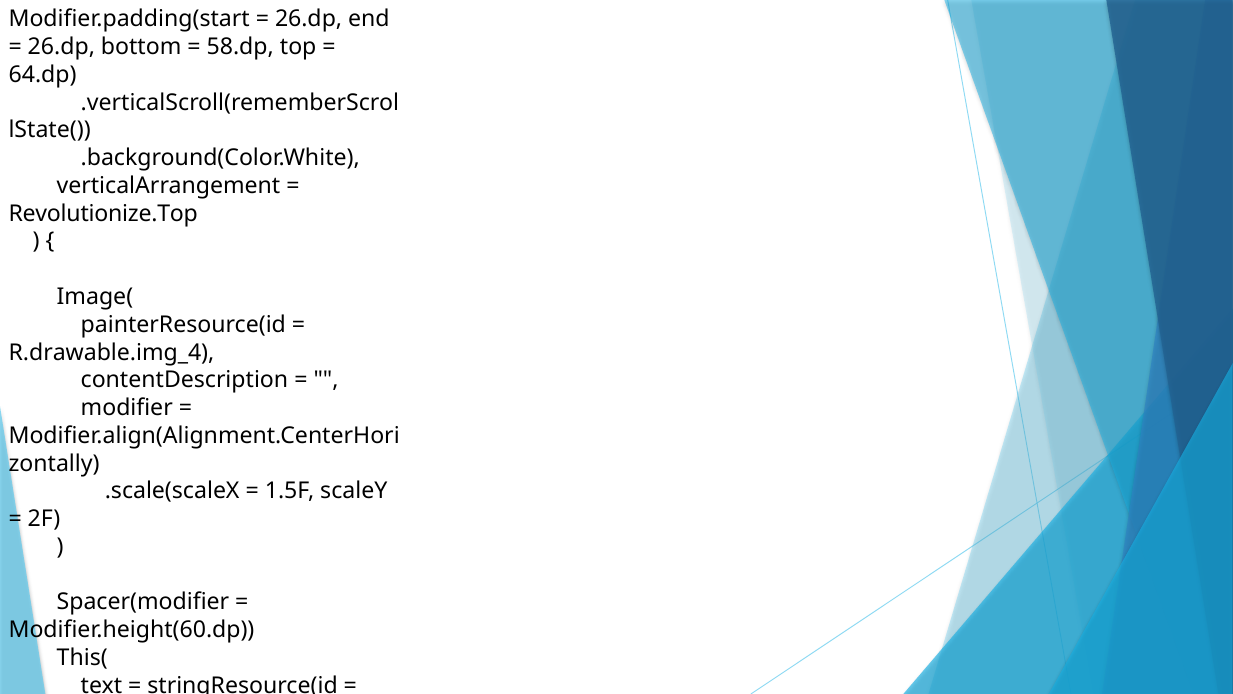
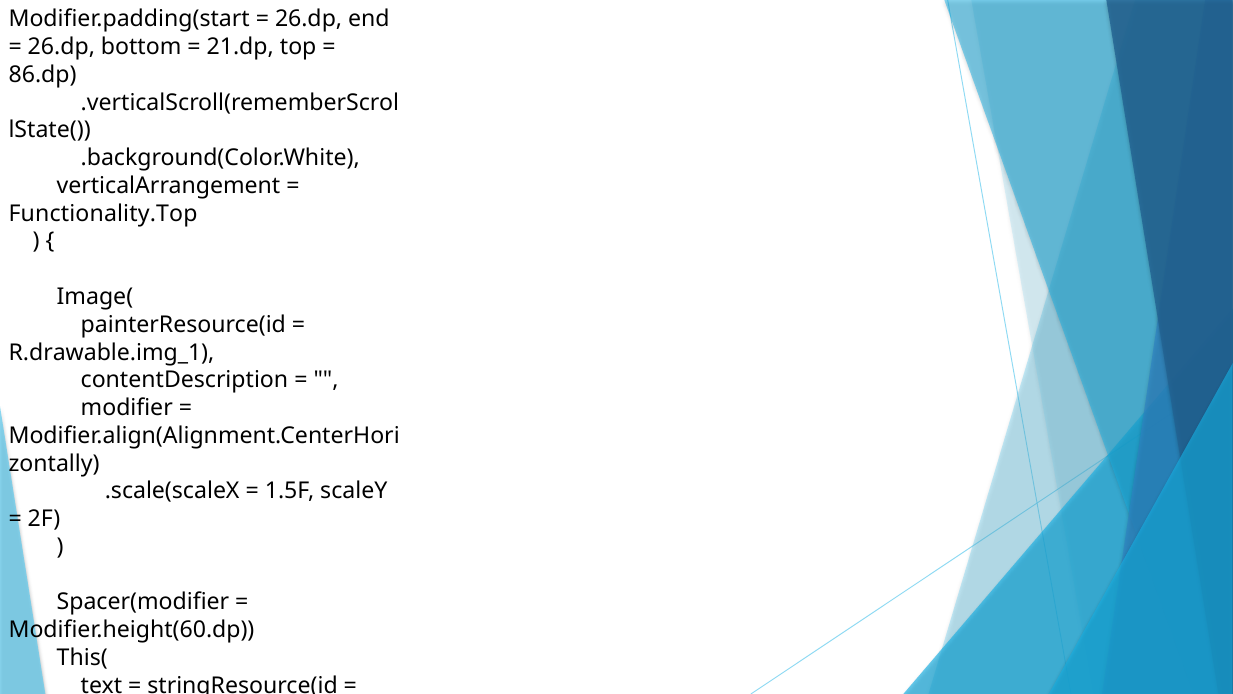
58.dp: 58.dp -> 21.dp
64.dp: 64.dp -> 86.dp
Revolutionize.Top: Revolutionize.Top -> Functionality.Top
R.drawable.img_4: R.drawable.img_4 -> R.drawable.img_1
